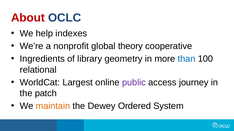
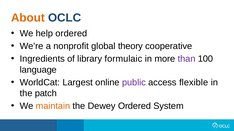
About colour: red -> orange
help indexes: indexes -> ordered
geometry: geometry -> formulaic
than colour: blue -> purple
relational: relational -> language
journey: journey -> flexible
